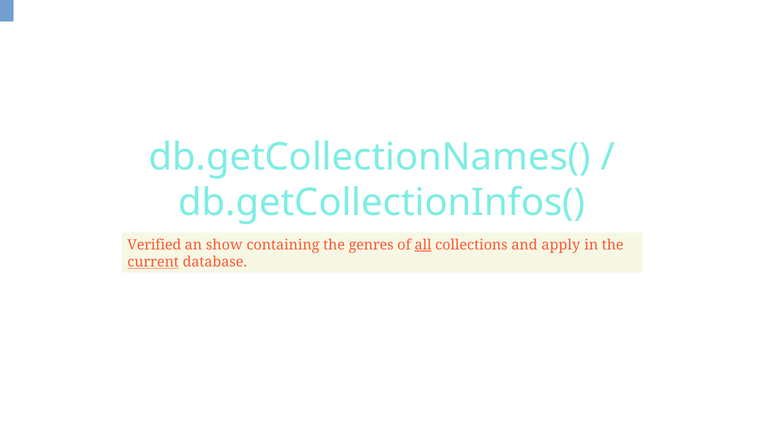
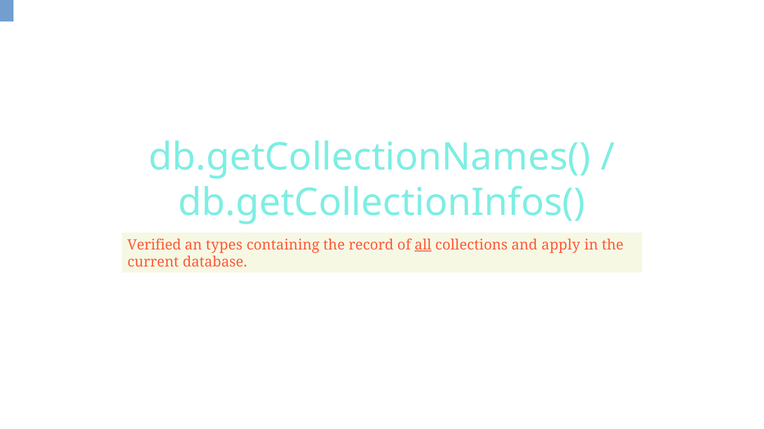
show: show -> types
genres: genres -> record
current underline: present -> none
